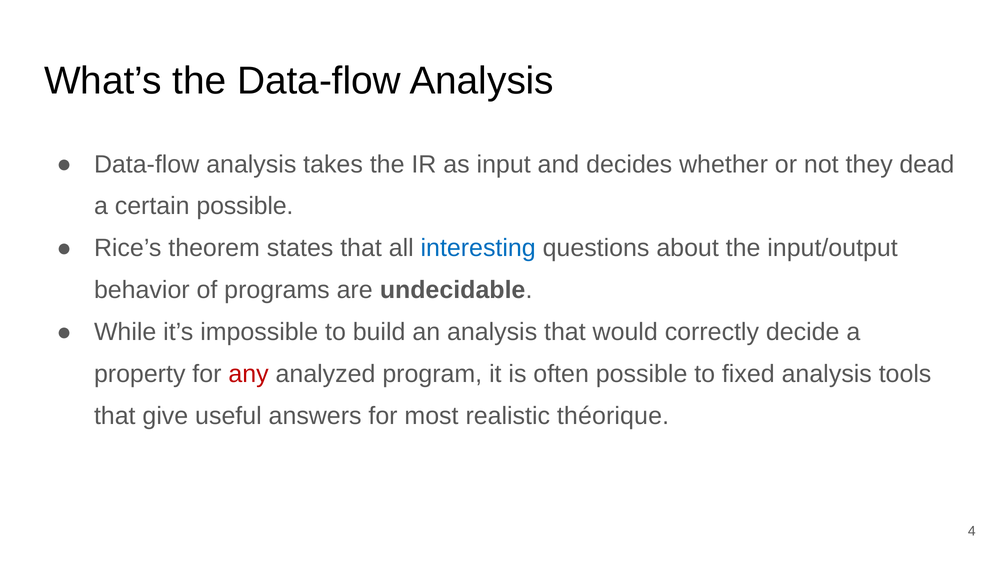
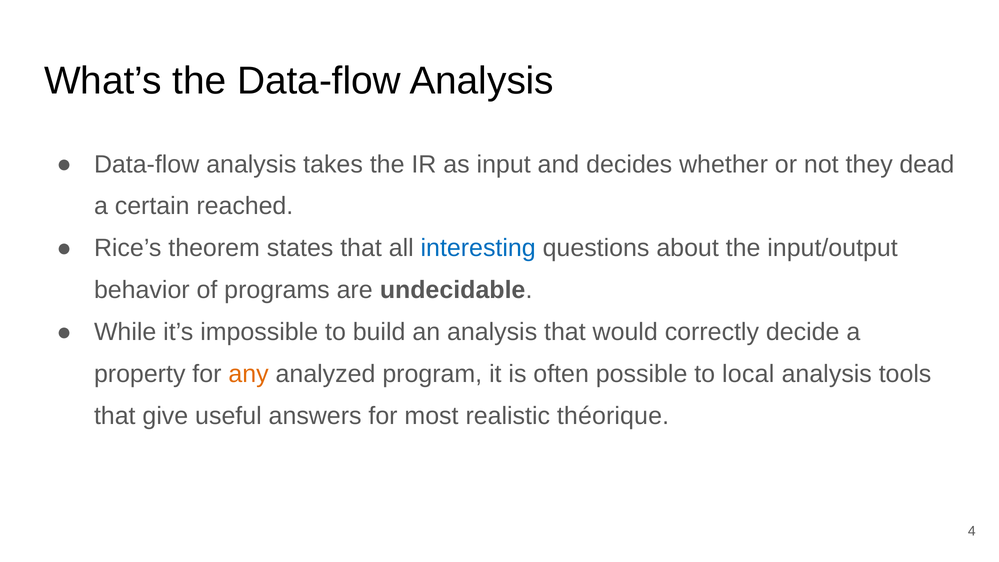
certain possible: possible -> reached
any colour: red -> orange
fixed: fixed -> local
